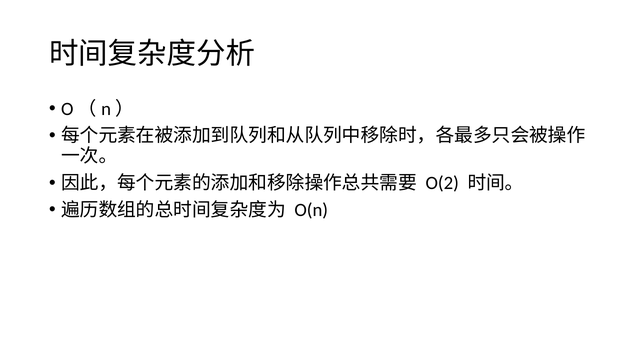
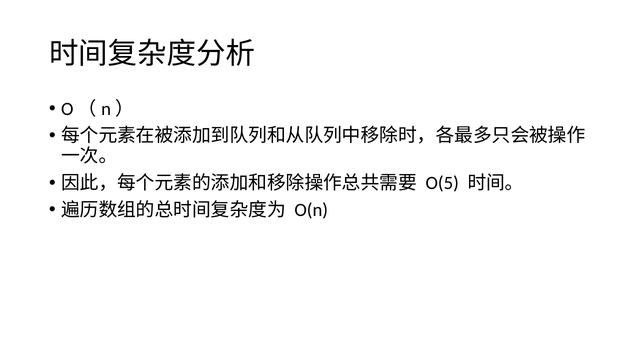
O(2: O(2 -> O(5
